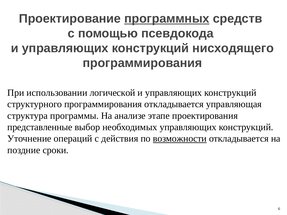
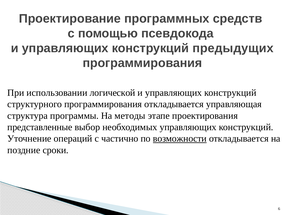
программных underline: present -> none
нисходящего: нисходящего -> предыдущих
анализе: анализе -> методы
действия: действия -> частично
